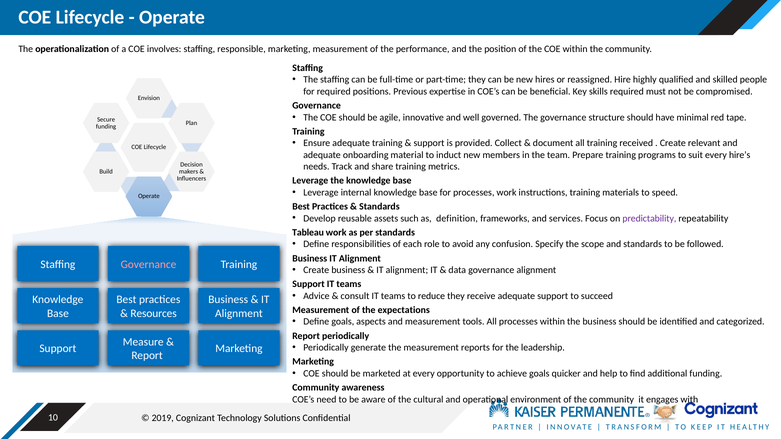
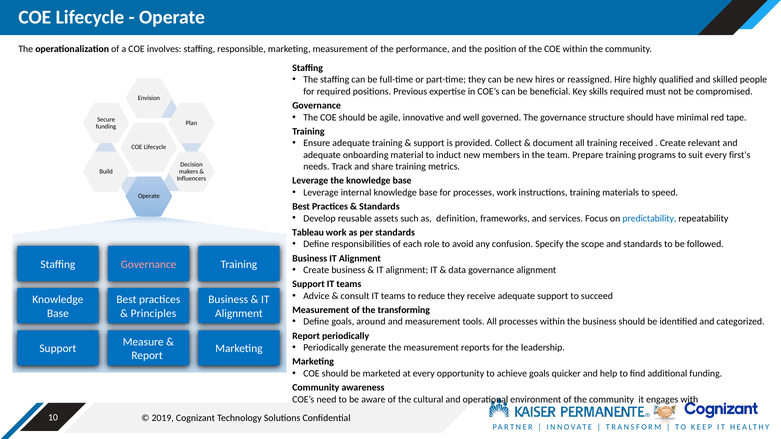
hire’s: hire’s -> first’s
predictability colour: purple -> blue
expectations: expectations -> transforming
Resources: Resources -> Principles
aspects: aspects -> around
